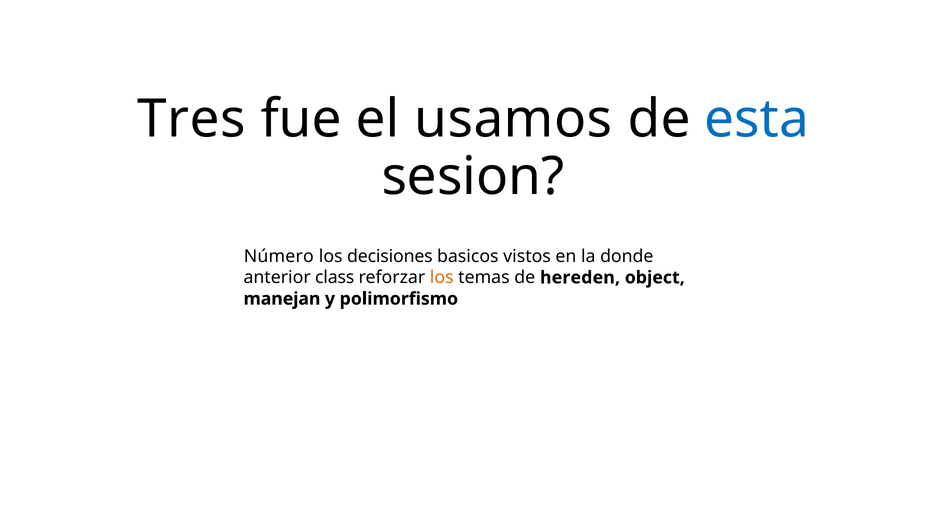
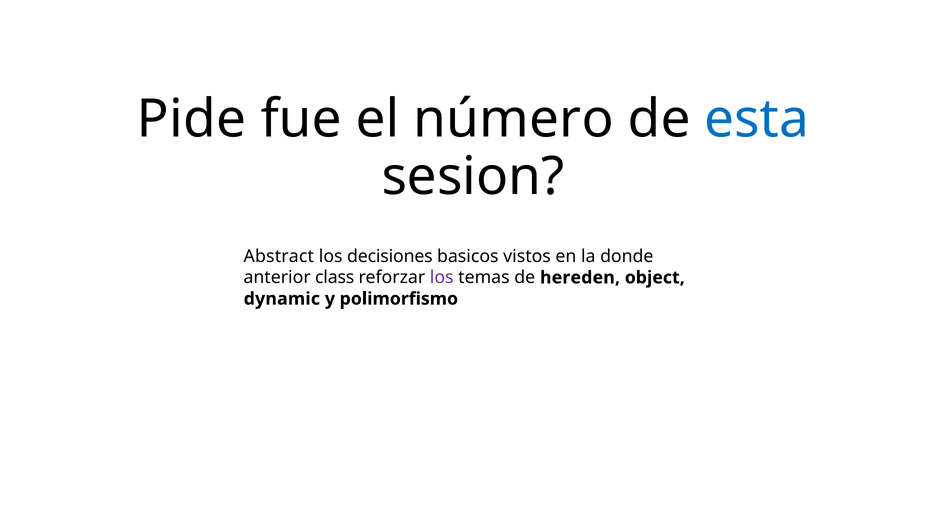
Tres: Tres -> Pide
usamos: usamos -> número
Número: Número -> Abstract
los at (442, 278) colour: orange -> purple
manejan: manejan -> dynamic
